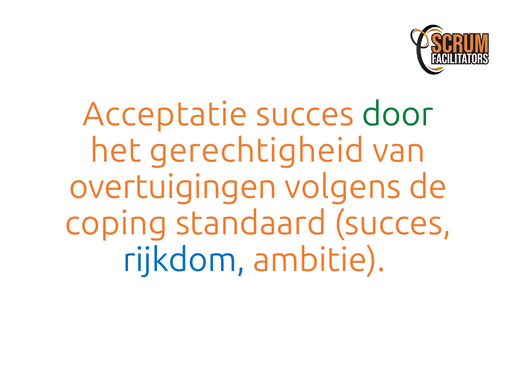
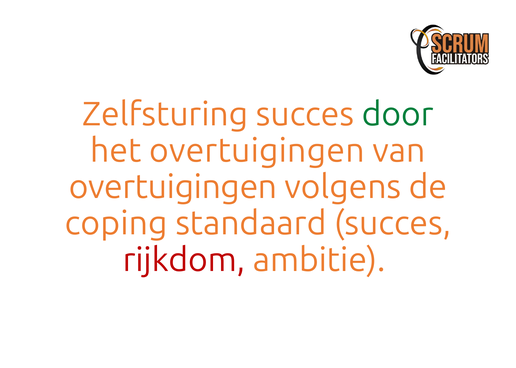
Acceptatie: Acceptatie -> Zelfsturing
het gerechtigheid: gerechtigheid -> overtuigingen
rijkdom colour: blue -> red
